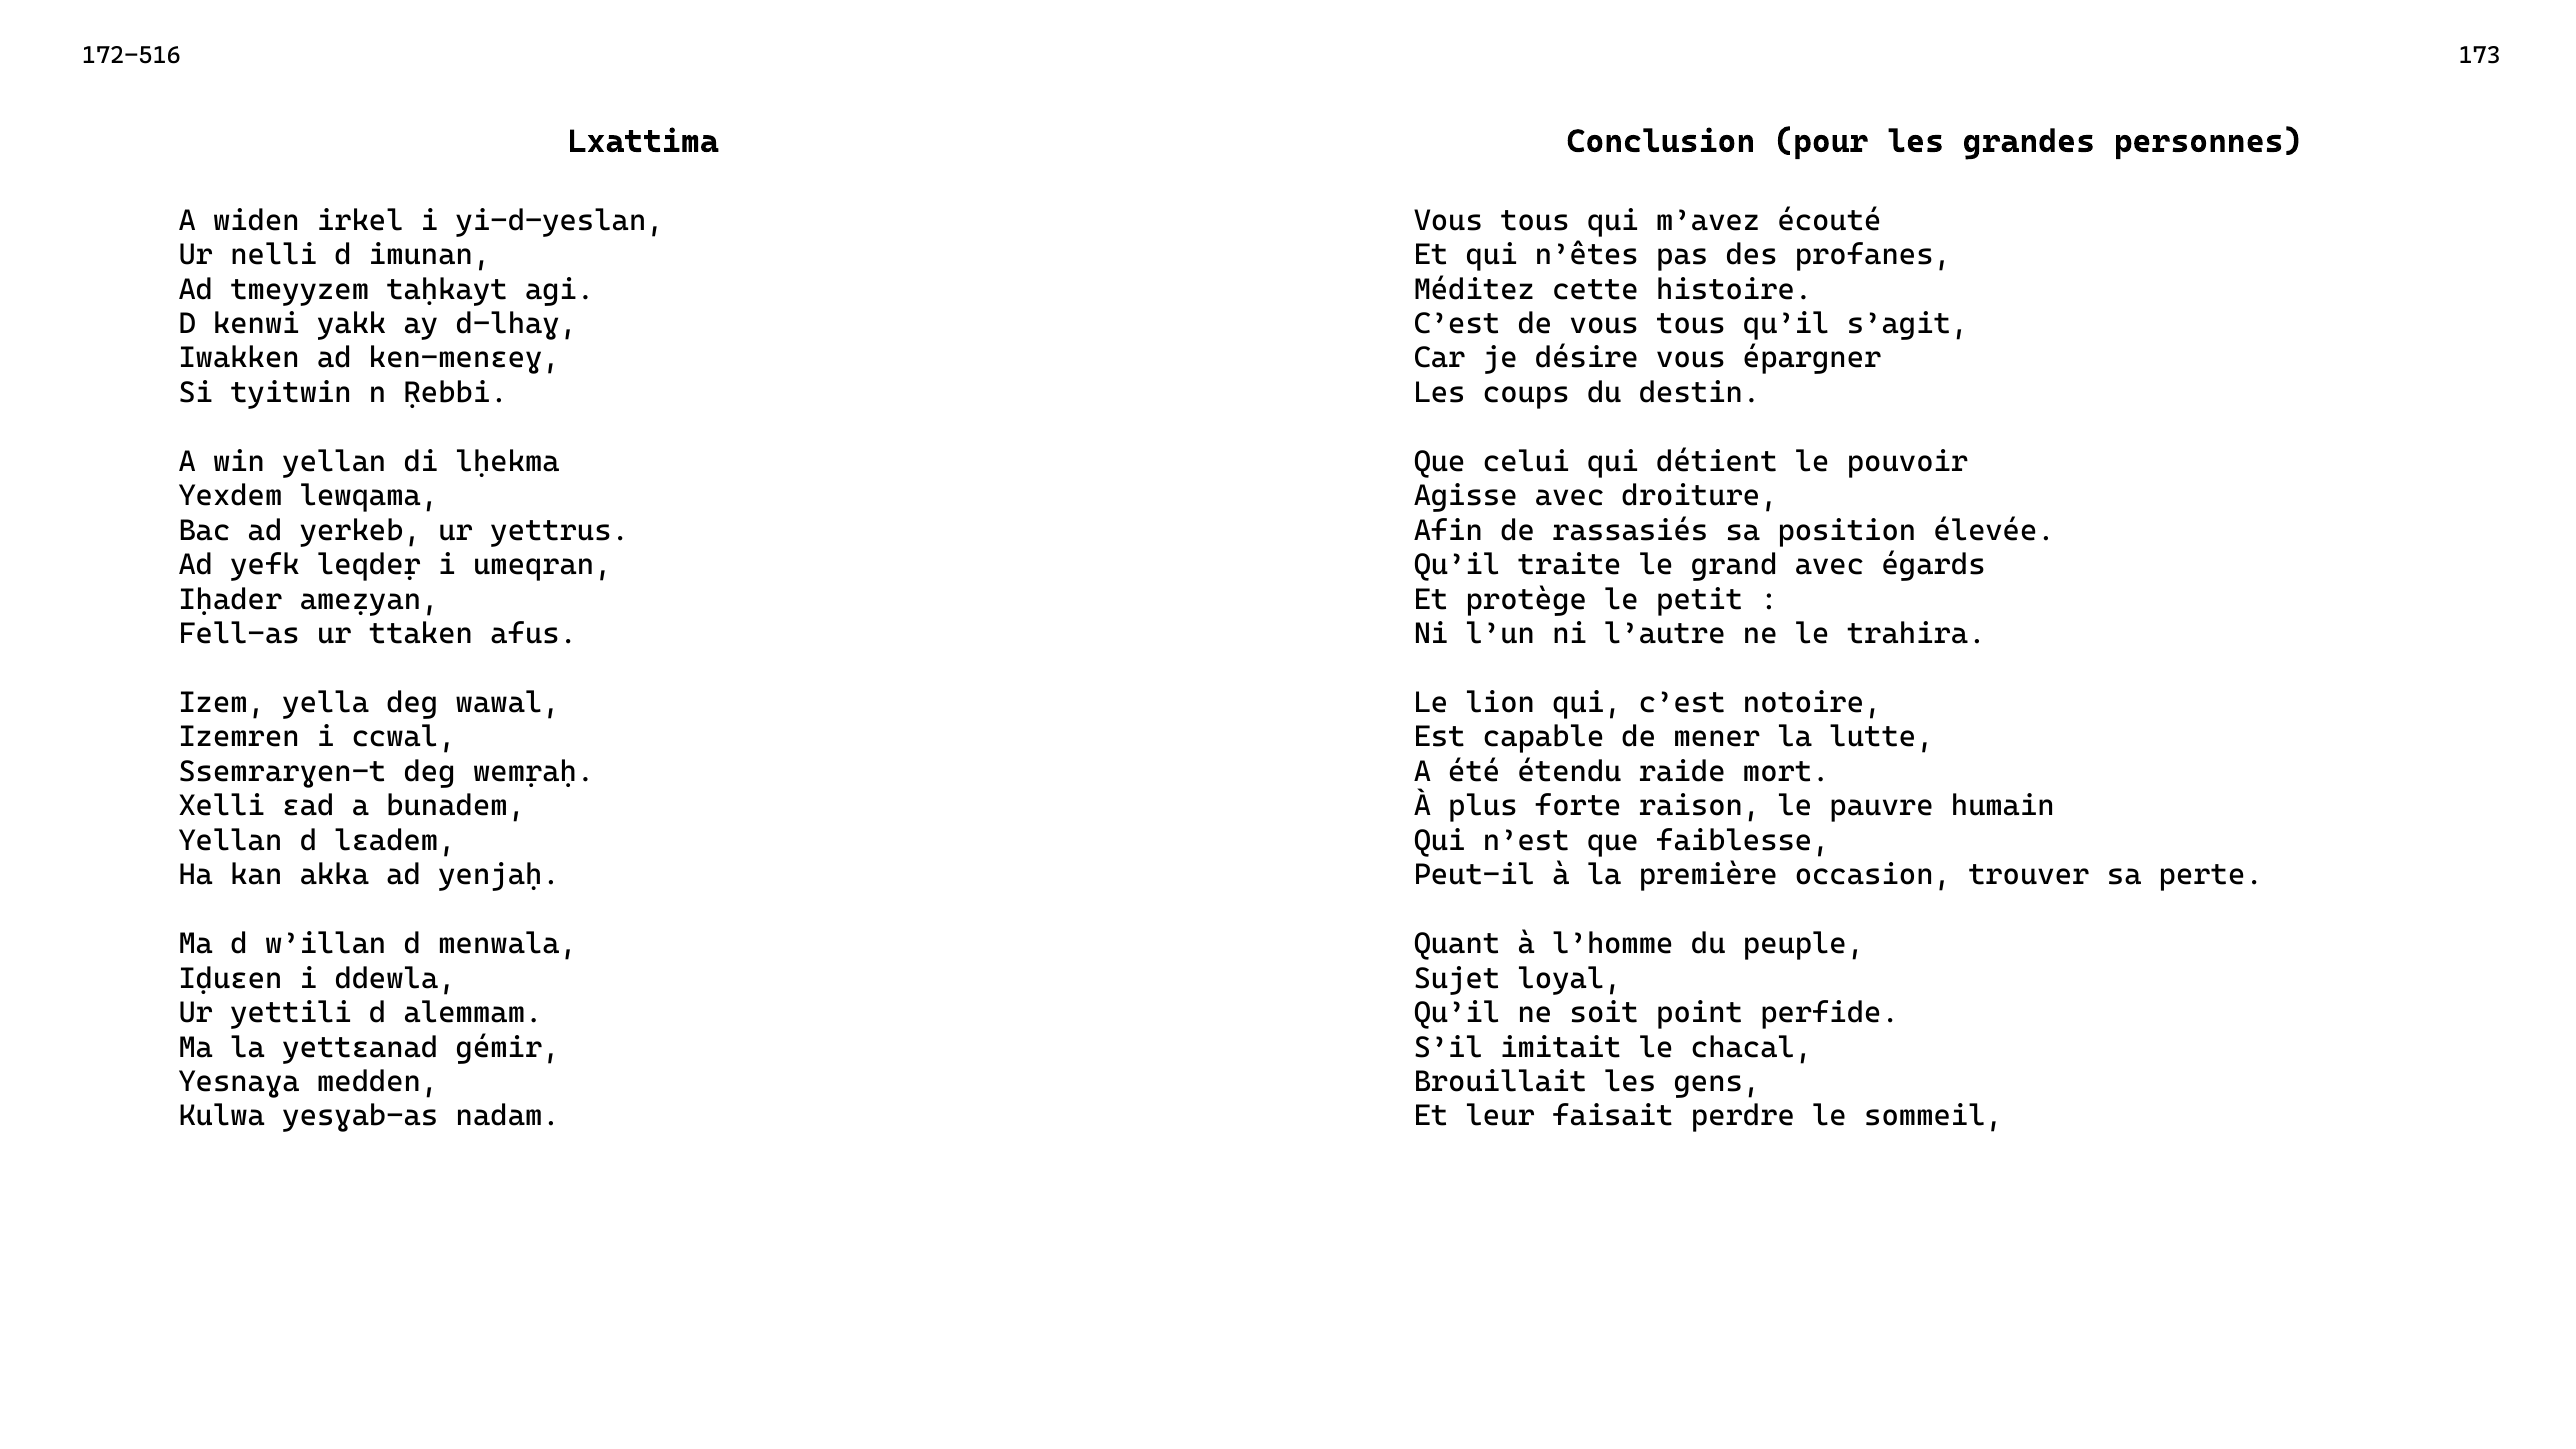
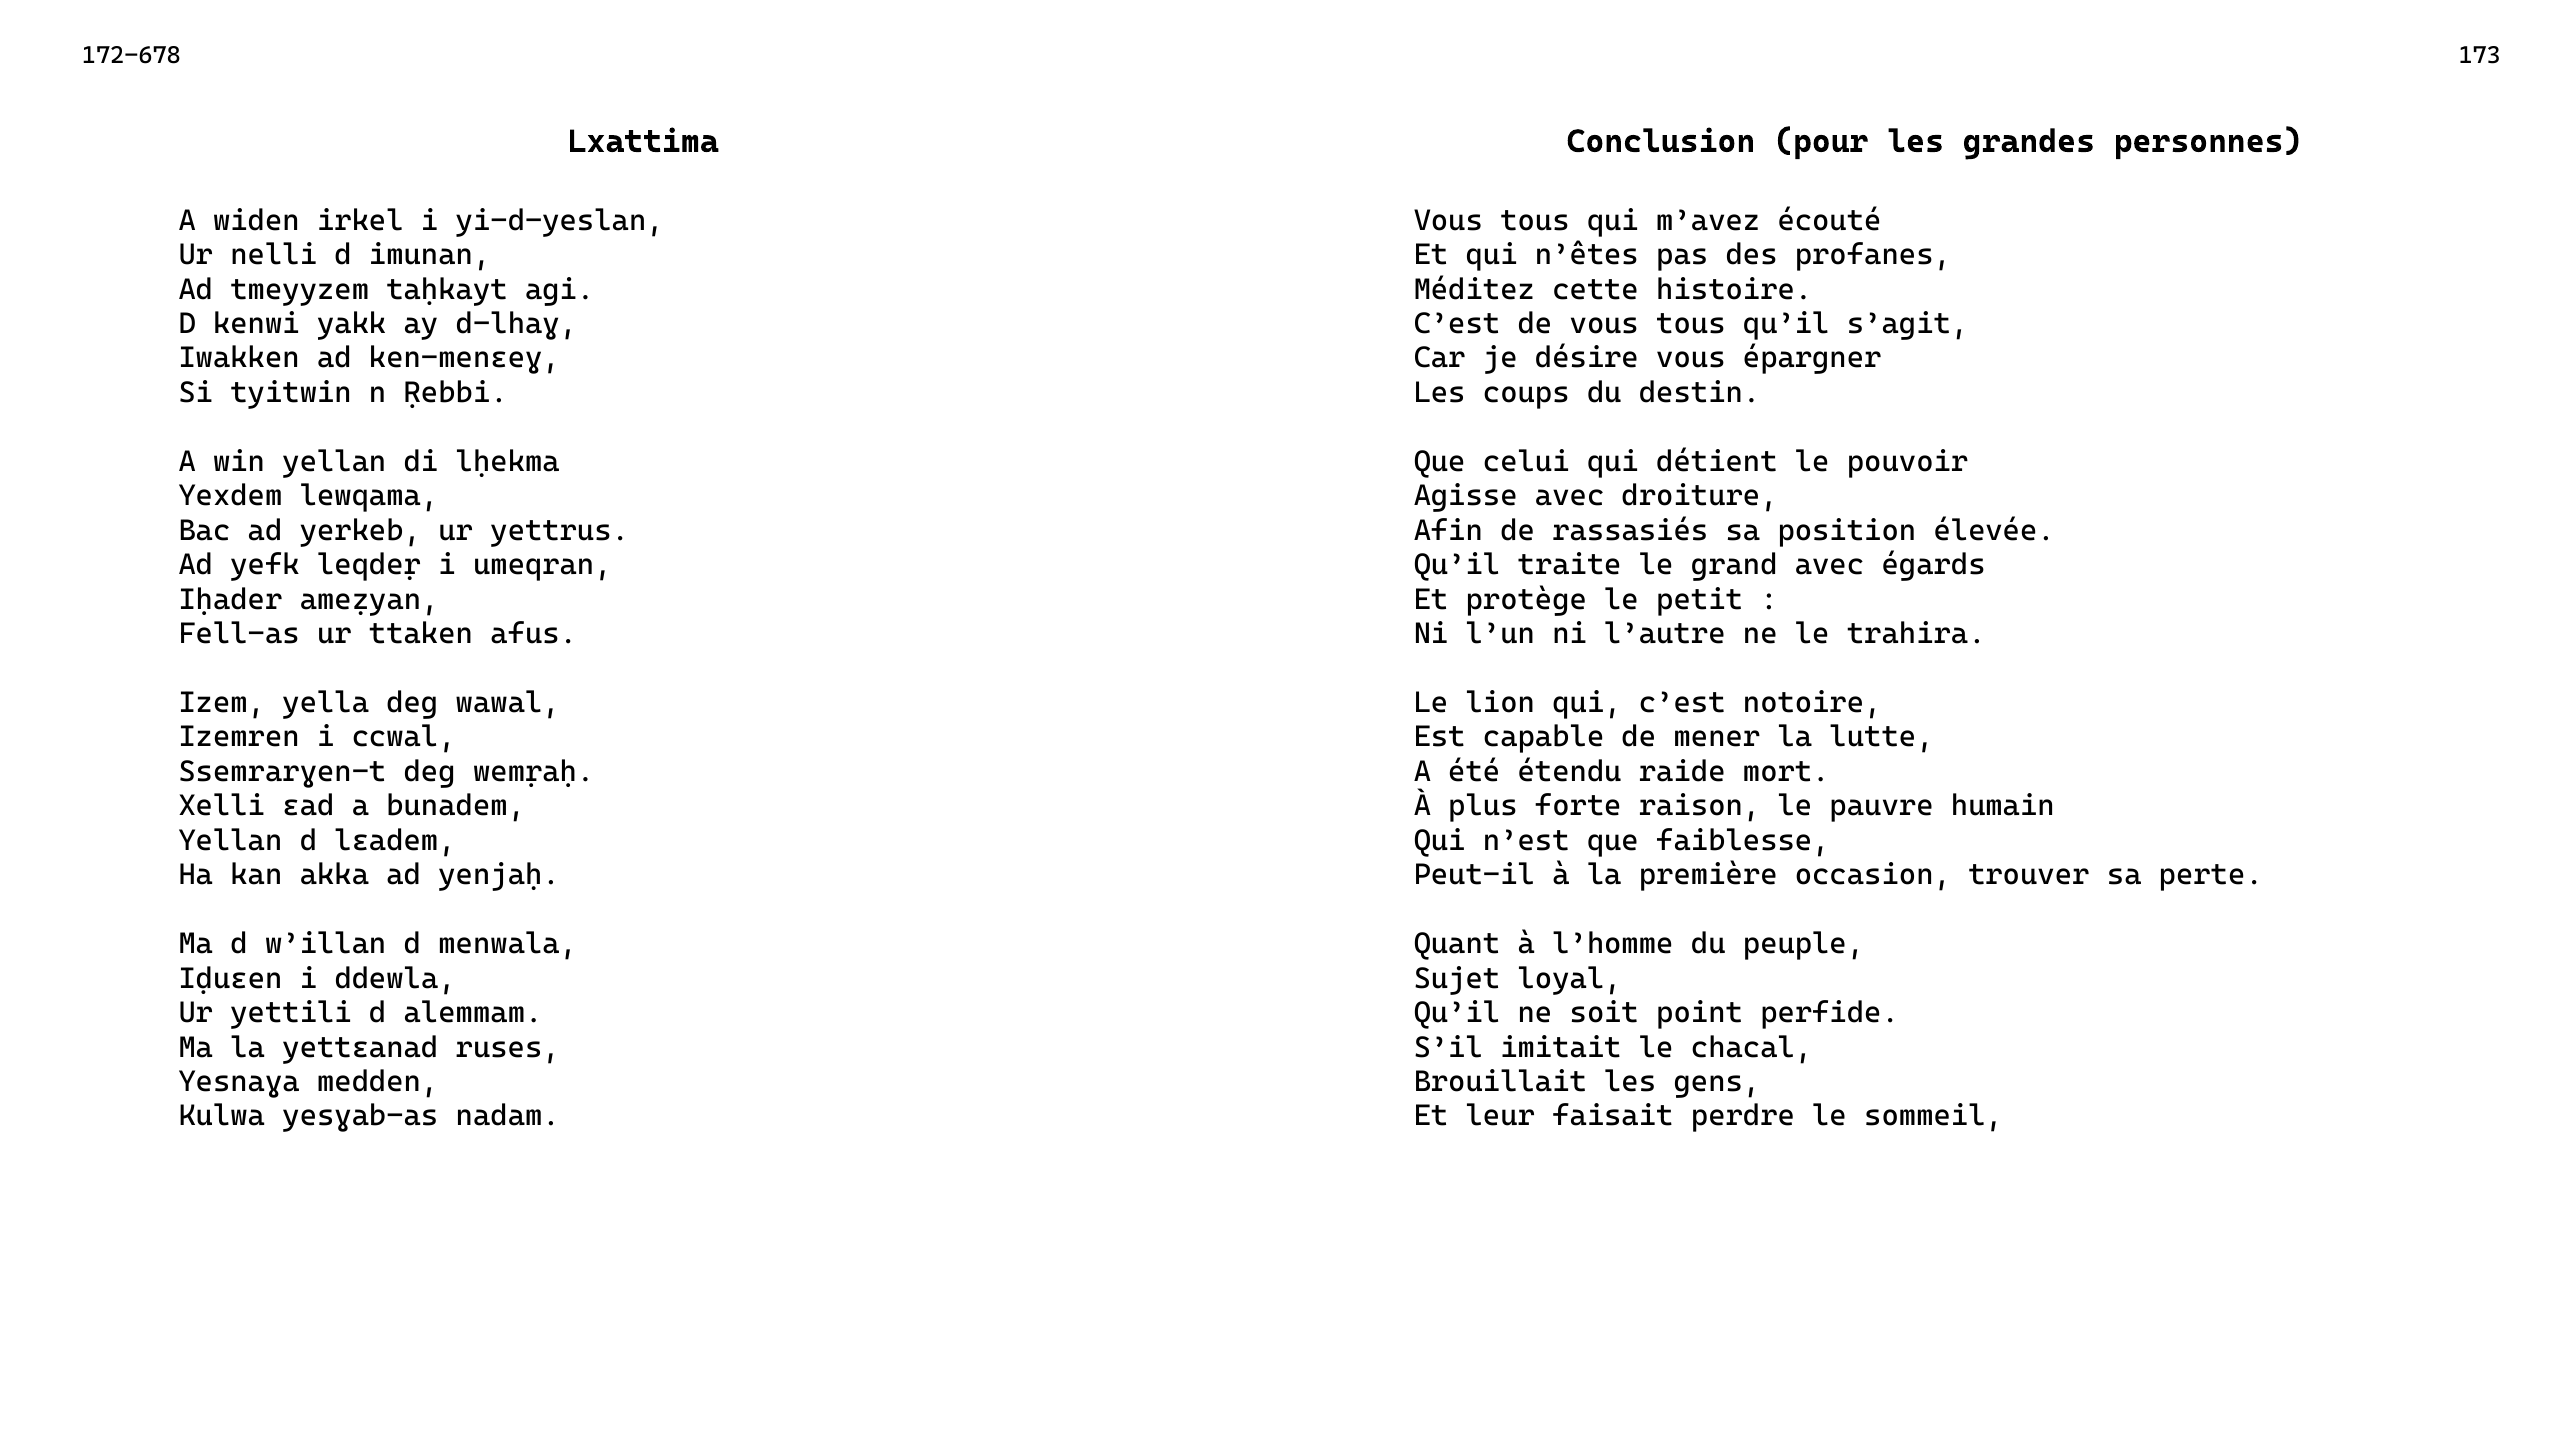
172-516: 172-516 -> 172-678
gémir: gémir -> ruses
